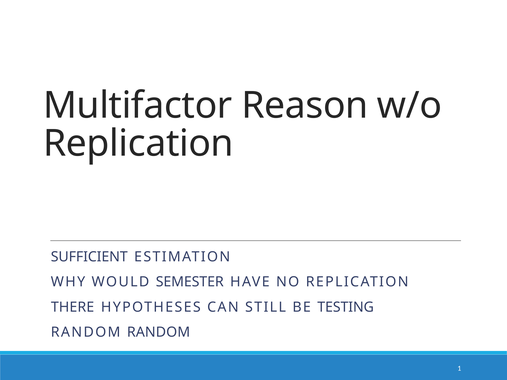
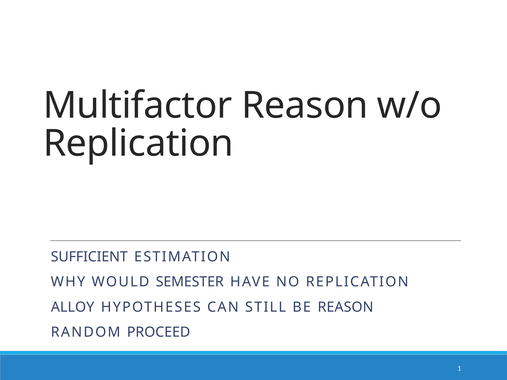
THERE: THERE -> ALLOY
BE TESTING: TESTING -> REASON
RANDOM RANDOM: RANDOM -> PROCEED
